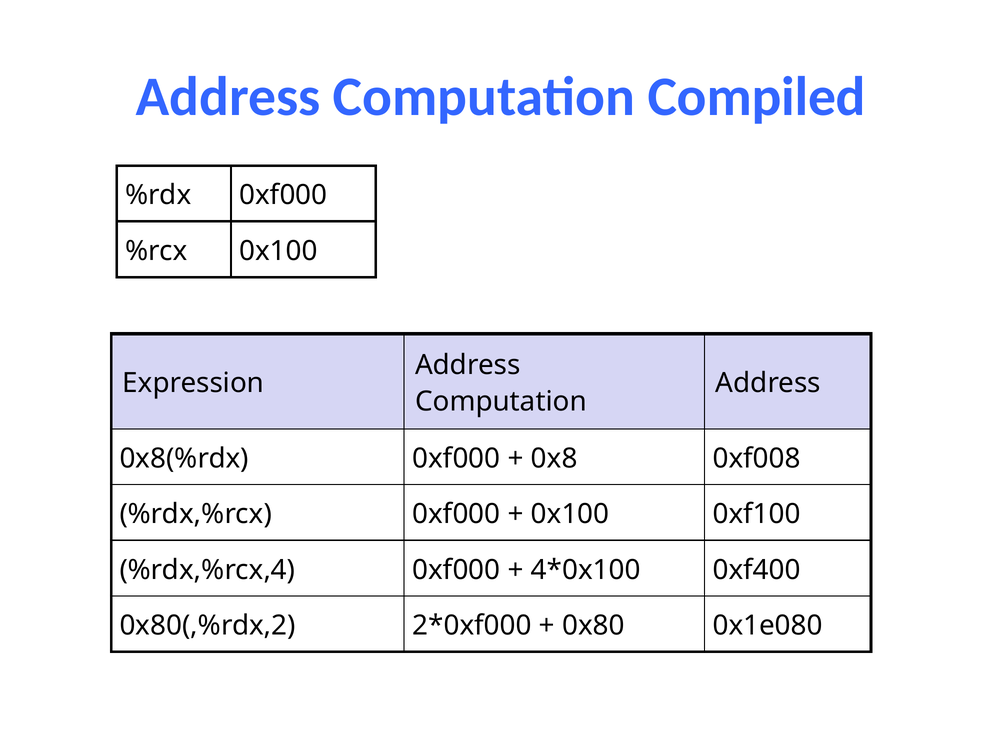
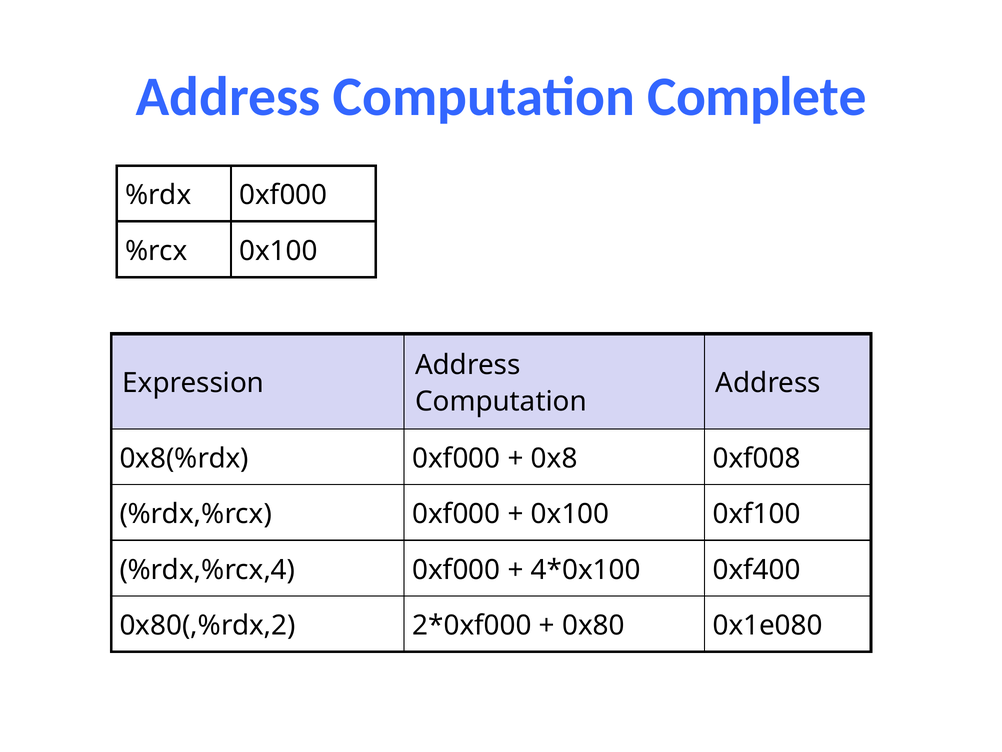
Compiled: Compiled -> Complete
